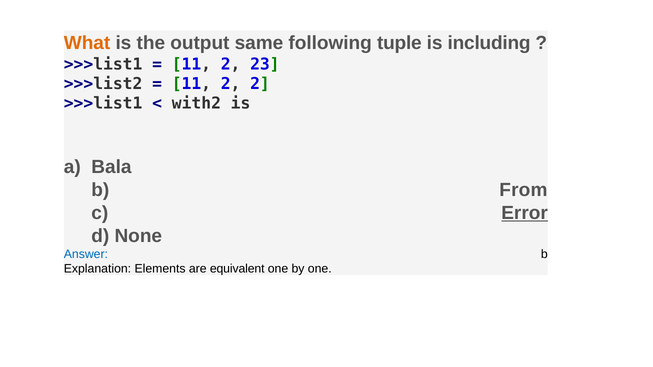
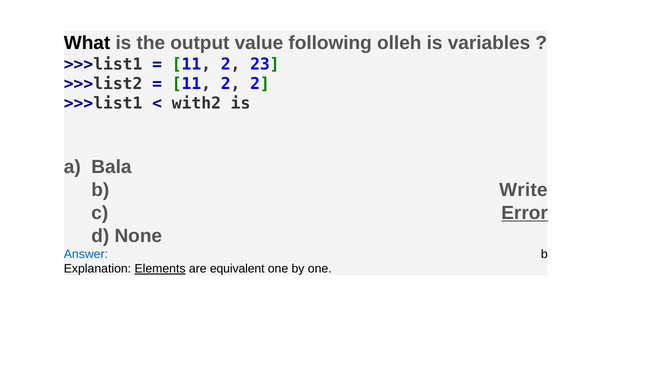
What colour: orange -> black
same: same -> value
tuple: tuple -> olleh
including: including -> variables
From: From -> Write
Elements underline: none -> present
